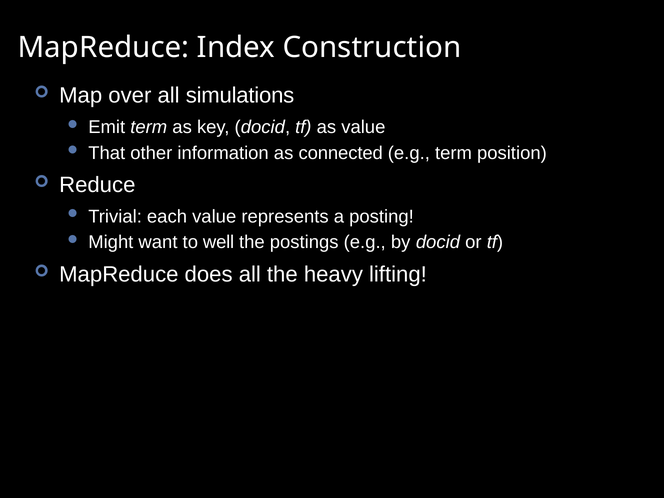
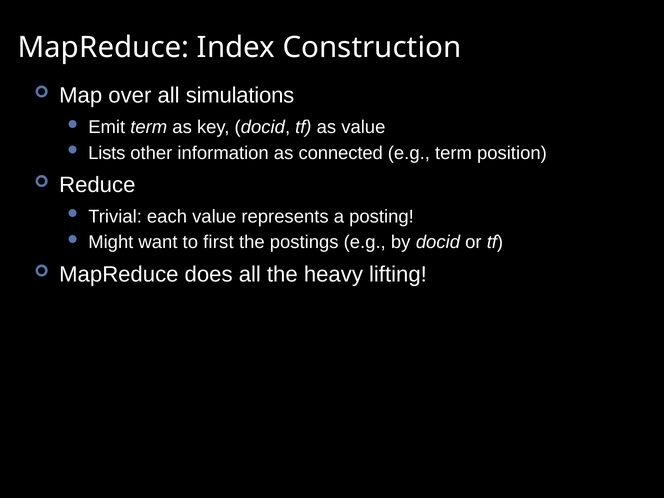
That: That -> Lists
well: well -> first
